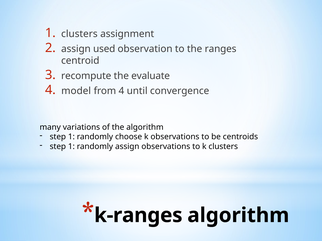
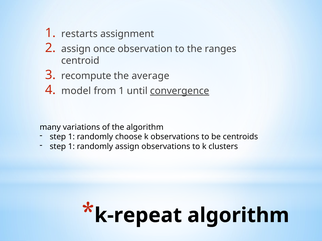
1 clusters: clusters -> restarts
used: used -> once
evaluate: evaluate -> average
from 4: 4 -> 1
convergence underline: none -> present
k-ranges: k-ranges -> k-repeat
